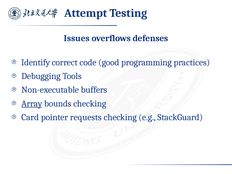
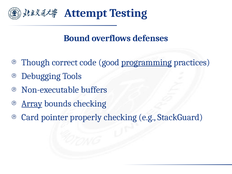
Issues: Issues -> Bound
Identify: Identify -> Though
programming underline: none -> present
requests: requests -> properly
